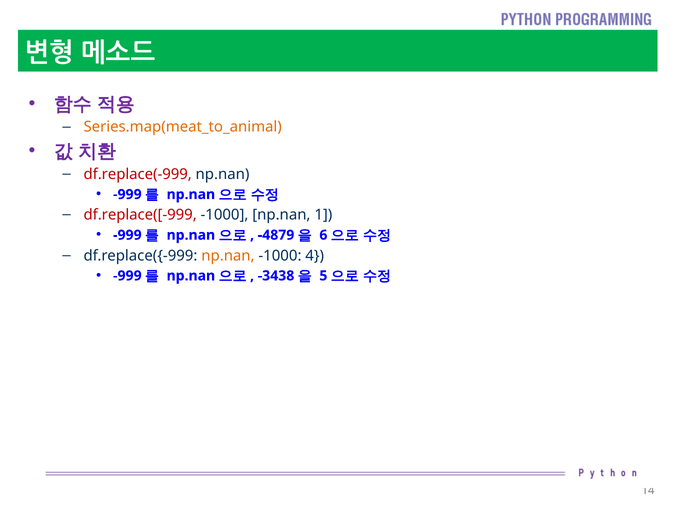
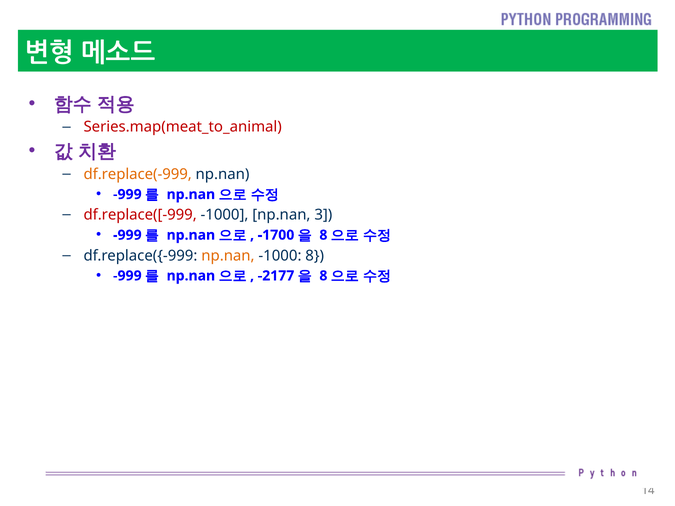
Series.map(meat_to_animal colour: orange -> red
df.replace(-999 colour: red -> orange
1: 1 -> 3
-4879: -4879 -> -1700
6 at (323, 235): 6 -> 8
-1000 4: 4 -> 8
-3438: -3438 -> -2177
5 at (323, 276): 5 -> 8
